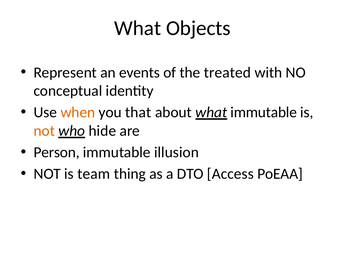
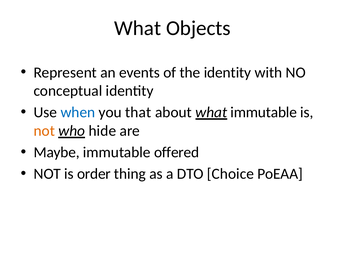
the treated: treated -> identity
when colour: orange -> blue
Person: Person -> Maybe
illusion: illusion -> offered
team: team -> order
Access: Access -> Choice
